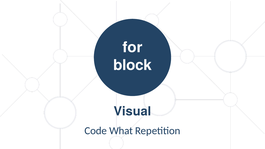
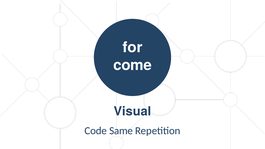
block: block -> come
What: What -> Same
